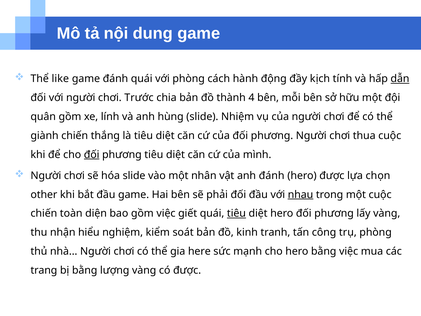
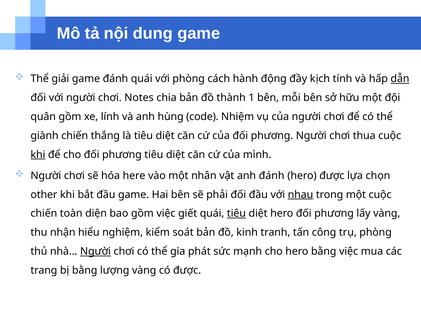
like: like -> giải
Trước: Trước -> Notes
4: 4 -> 1
hùng slide: slide -> code
khi at (38, 154) underline: none -> present
đối at (92, 154) underline: present -> none
hóa slide: slide -> here
Người at (95, 251) underline: none -> present
here: here -> phát
